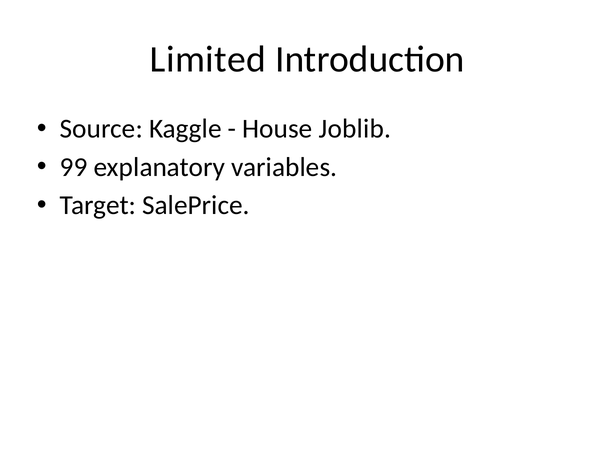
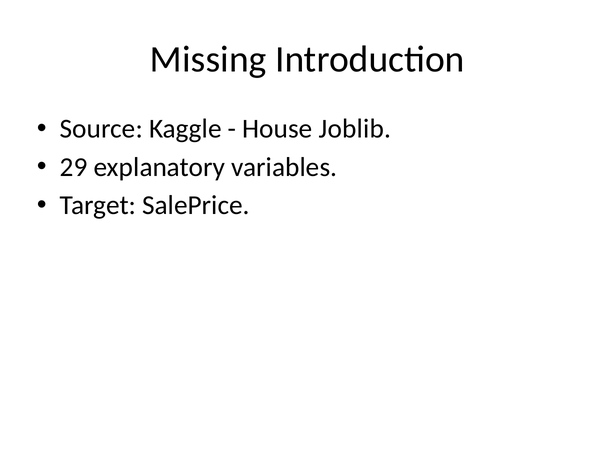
Limited: Limited -> Missing
99: 99 -> 29
